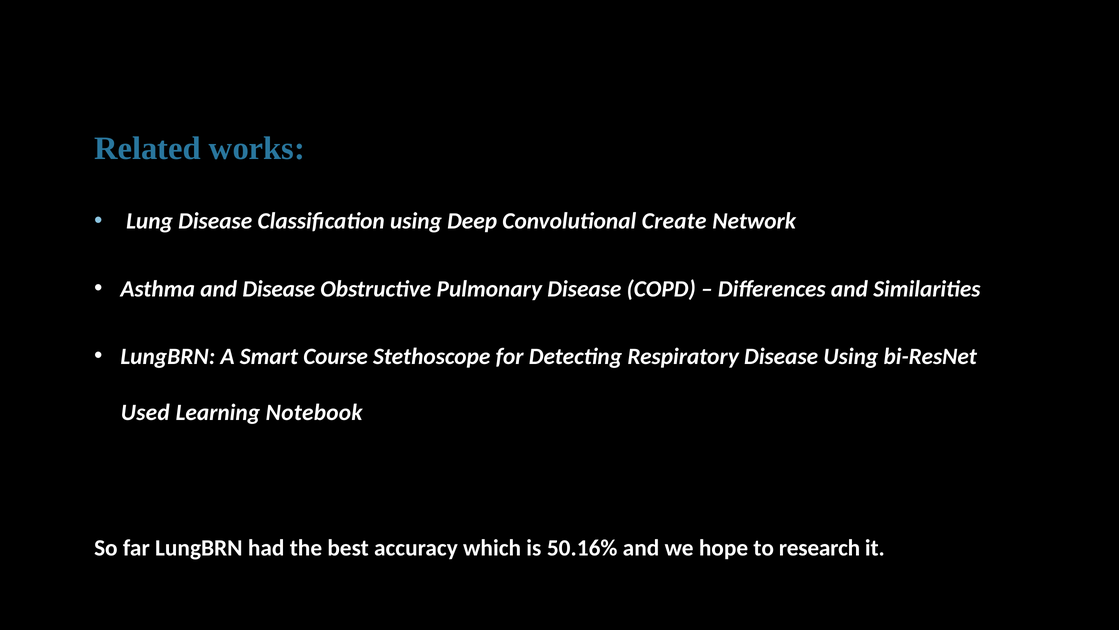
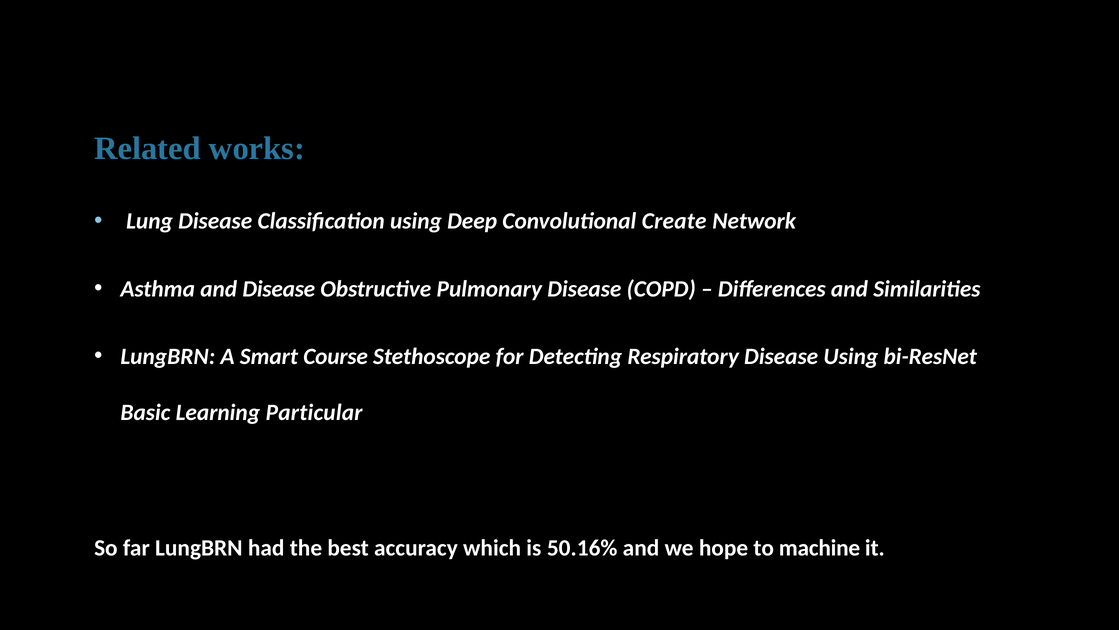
Used: Used -> Basic
Notebook: Notebook -> Particular
research: research -> machine
